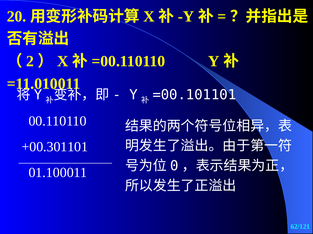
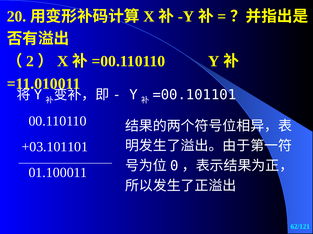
+00.301101: +00.301101 -> +03.101101
